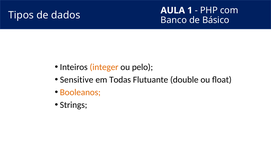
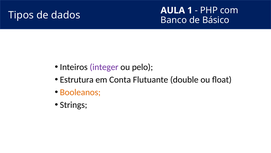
integer colour: orange -> purple
Sensitive: Sensitive -> Estrutura
Todas: Todas -> Conta
